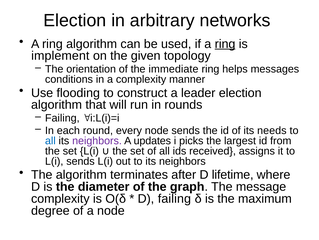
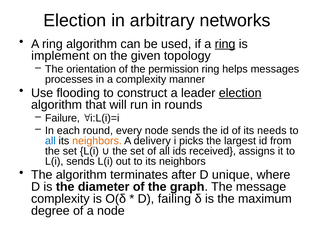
immediate: immediate -> permission
conditions: conditions -> processes
election at (240, 93) underline: none -> present
Failing at (62, 118): Failing -> Failure
neighbors at (97, 140) colour: purple -> orange
updates: updates -> delivery
lifetime: lifetime -> unique
